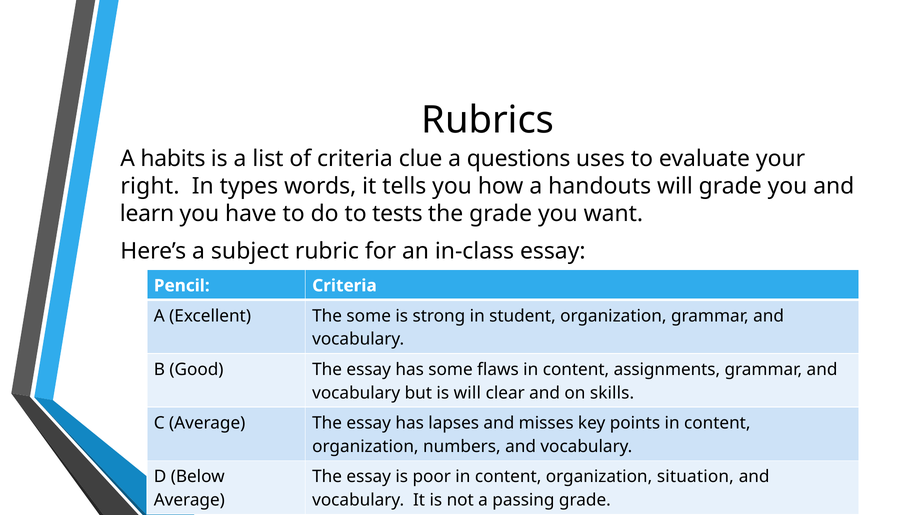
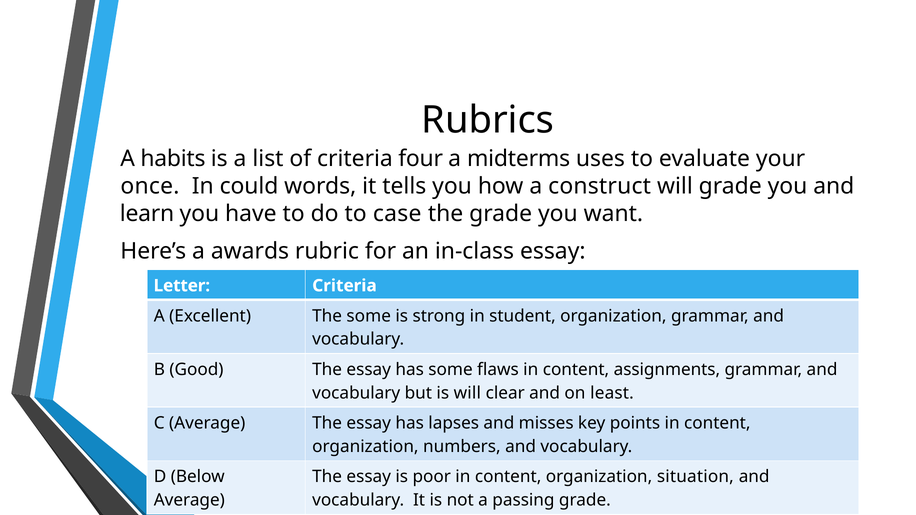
clue: clue -> four
questions: questions -> midterms
right: right -> once
types: types -> could
handouts: handouts -> construct
tests: tests -> case
subject: subject -> awards
Pencil: Pencil -> Letter
skills: skills -> least
